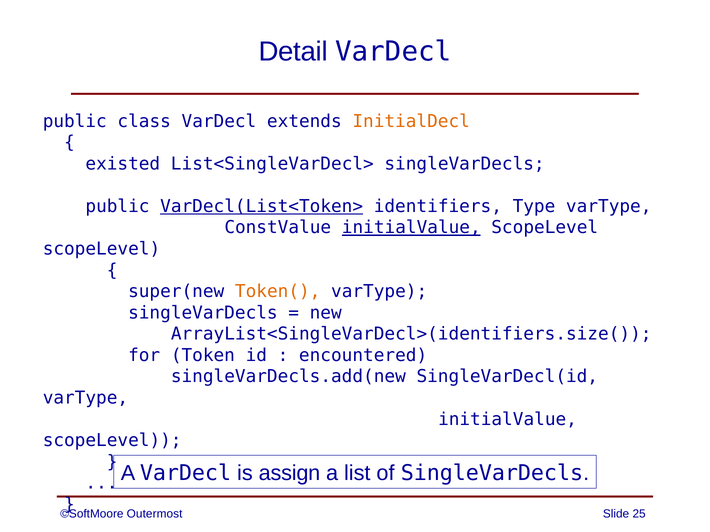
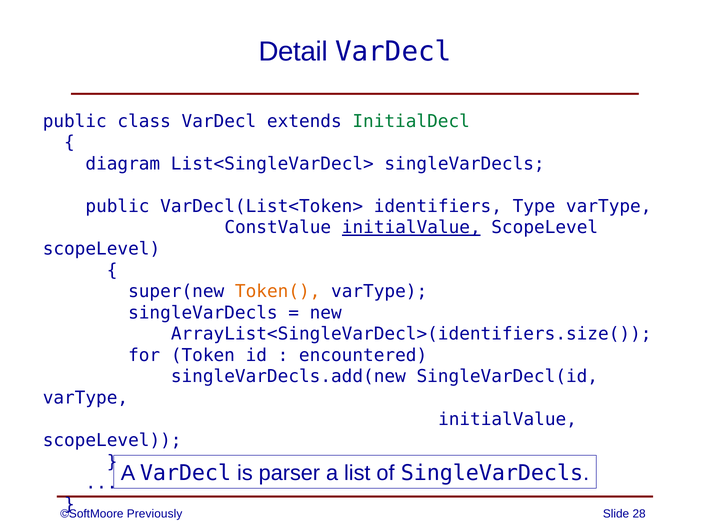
InitialDecl colour: orange -> green
existed: existed -> diagram
VarDecl(List<Token> underline: present -> none
assign: assign -> parser
Outermost: Outermost -> Previously
25: 25 -> 28
